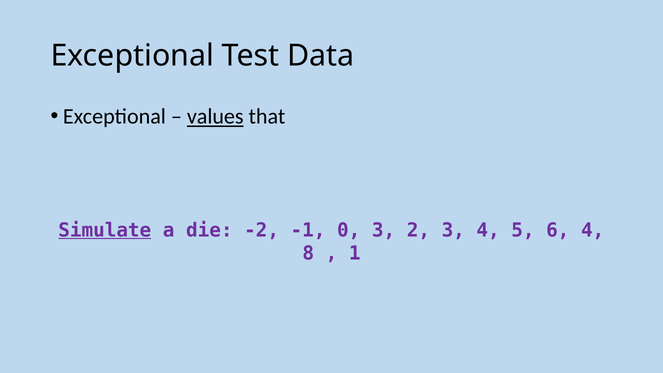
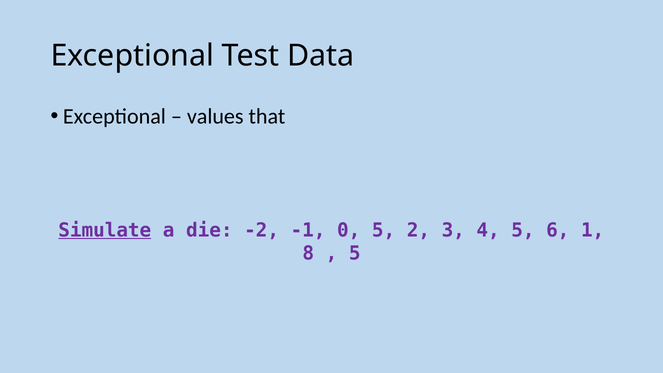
values underline: present -> none
0 3: 3 -> 5
6 4: 4 -> 1
1 at (355, 253): 1 -> 5
